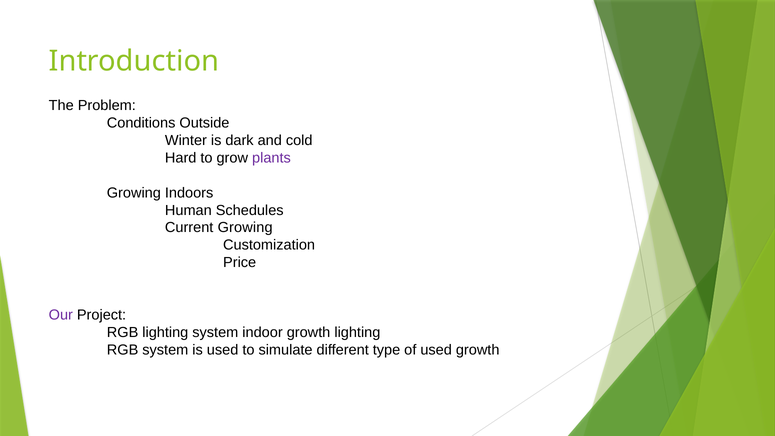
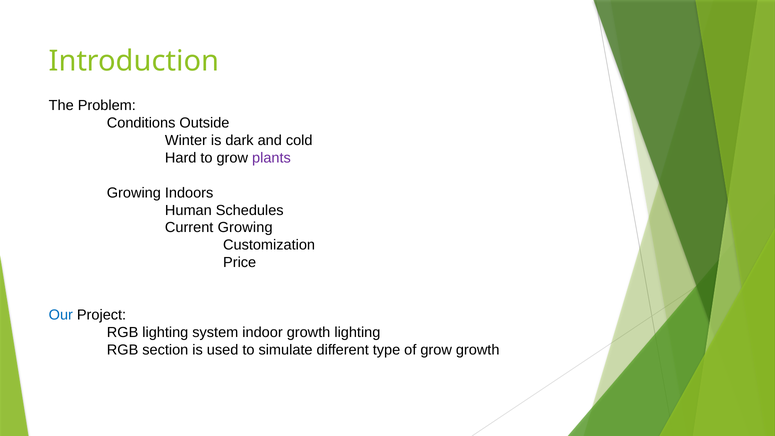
Our colour: purple -> blue
RGB system: system -> section
of used: used -> grow
